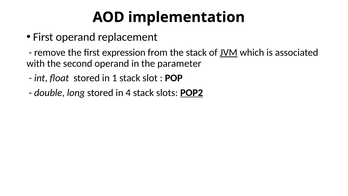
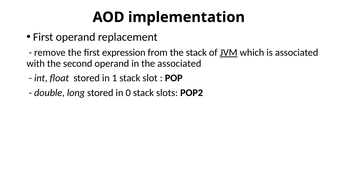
the parameter: parameter -> associated
4: 4 -> 0
POP2 underline: present -> none
